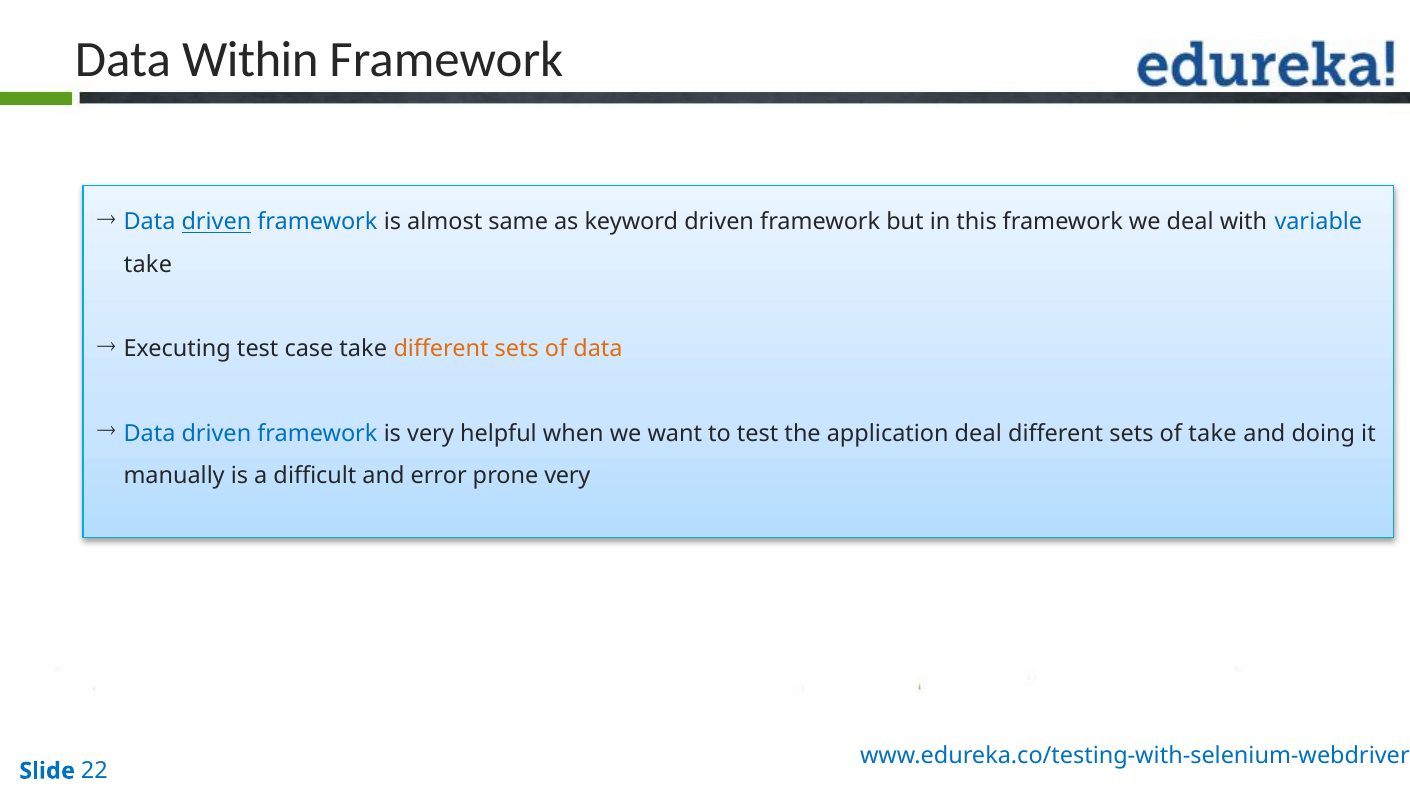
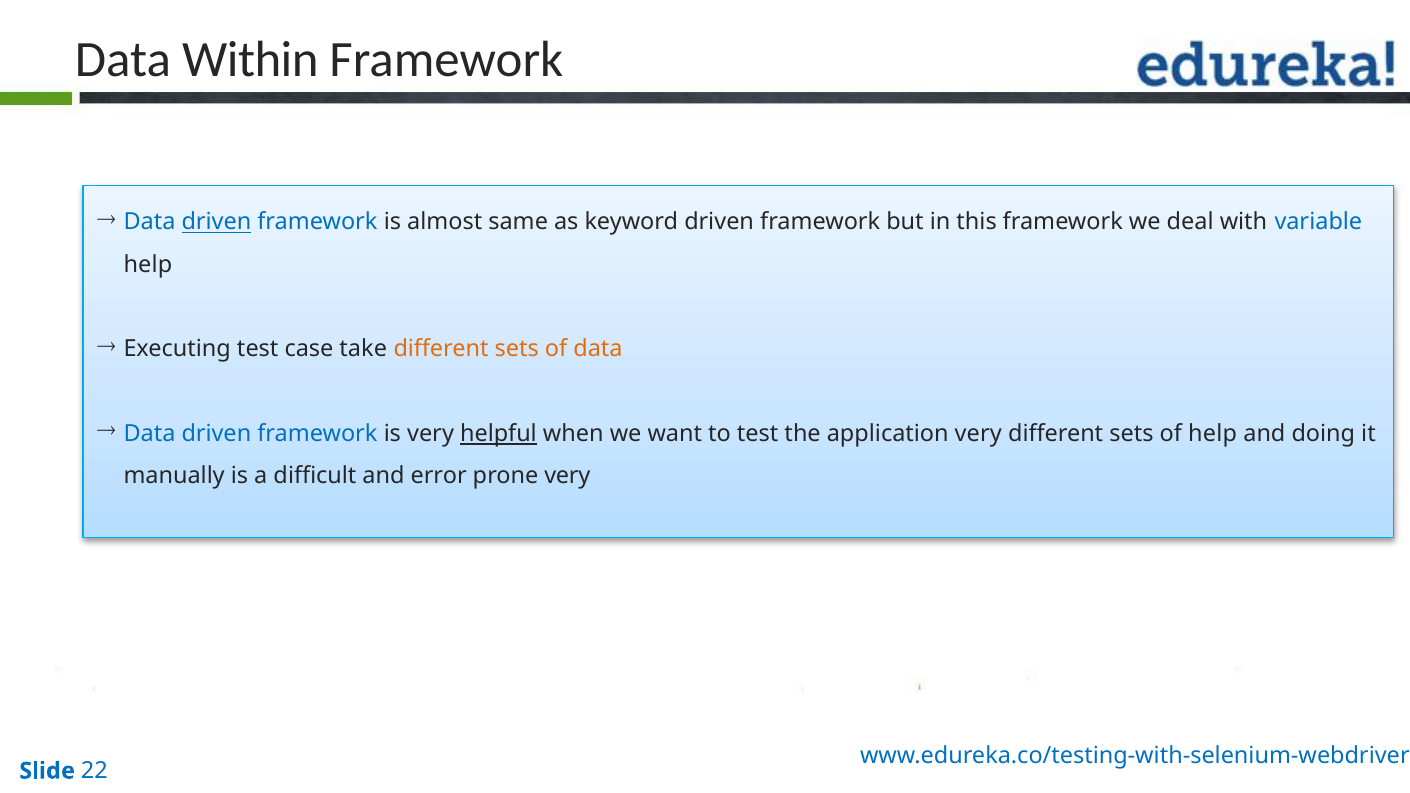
take at (148, 265): take -> help
helpful underline: none -> present
application deal: deal -> very
of take: take -> help
